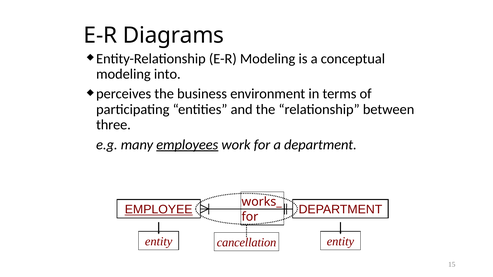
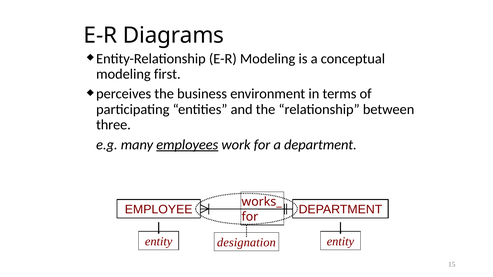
into: into -> first
EMPLOYEE underline: present -> none
cancellation: cancellation -> designation
